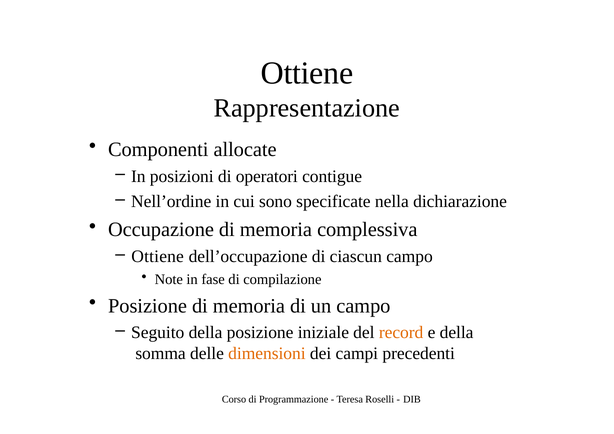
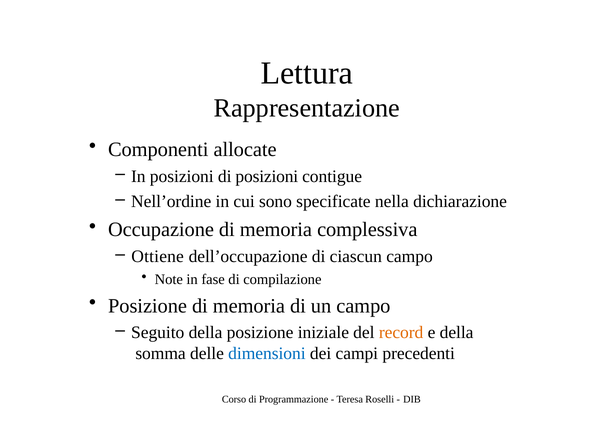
Ottiene at (307, 73): Ottiene -> Lettura
di operatori: operatori -> posizioni
dimensioni colour: orange -> blue
